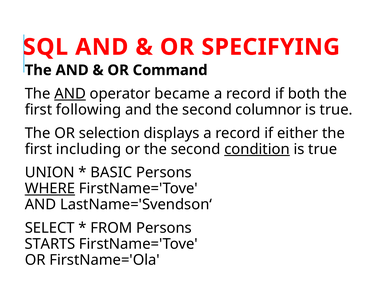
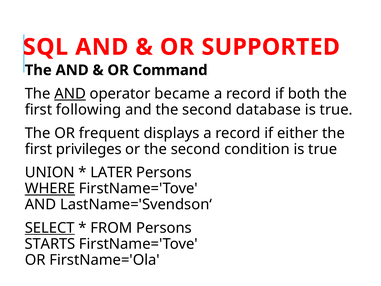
SPECIFYING: SPECIFYING -> SUPPORTED
columnor: columnor -> database
selection: selection -> frequent
including: including -> privileges
condition underline: present -> none
BASIC: BASIC -> LATER
SELECT underline: none -> present
